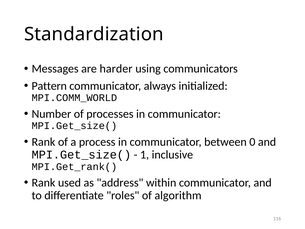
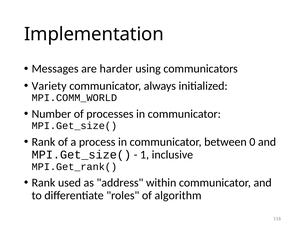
Standardization: Standardization -> Implementation
Pattern: Pattern -> Variety
